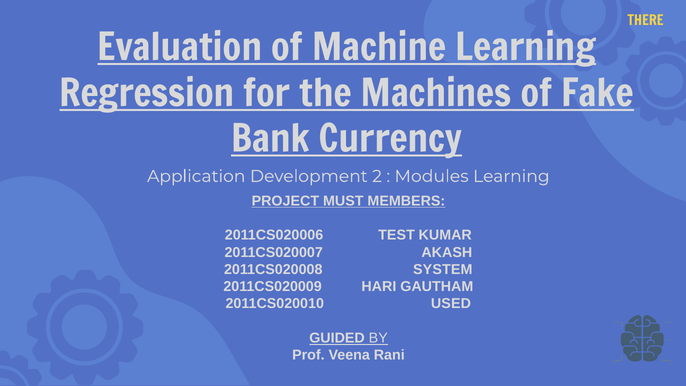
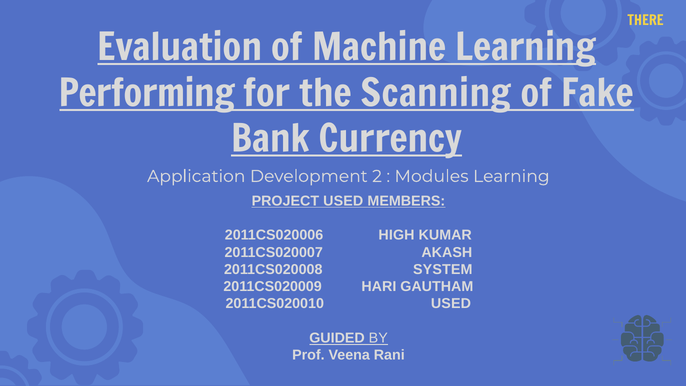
Regression: Regression -> Performing
Machines: Machines -> Scanning
PROJECT MUST: MUST -> USED
TEST: TEST -> HIGH
